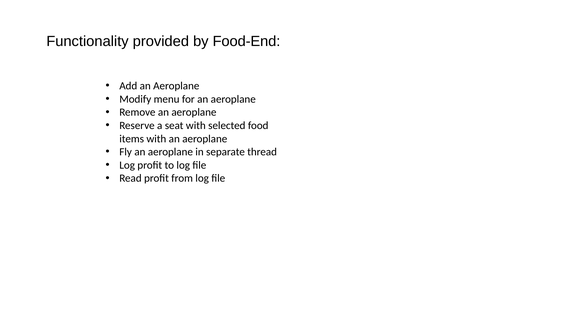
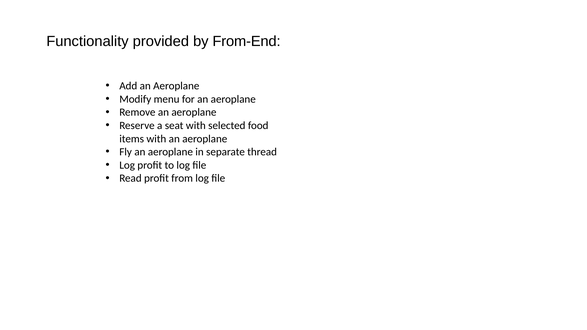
Food-End: Food-End -> From-End
